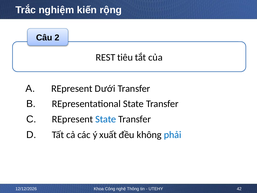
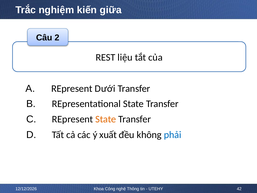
rộng: rộng -> giữa
tiêu: tiêu -> liệu
State at (106, 119) colour: blue -> orange
